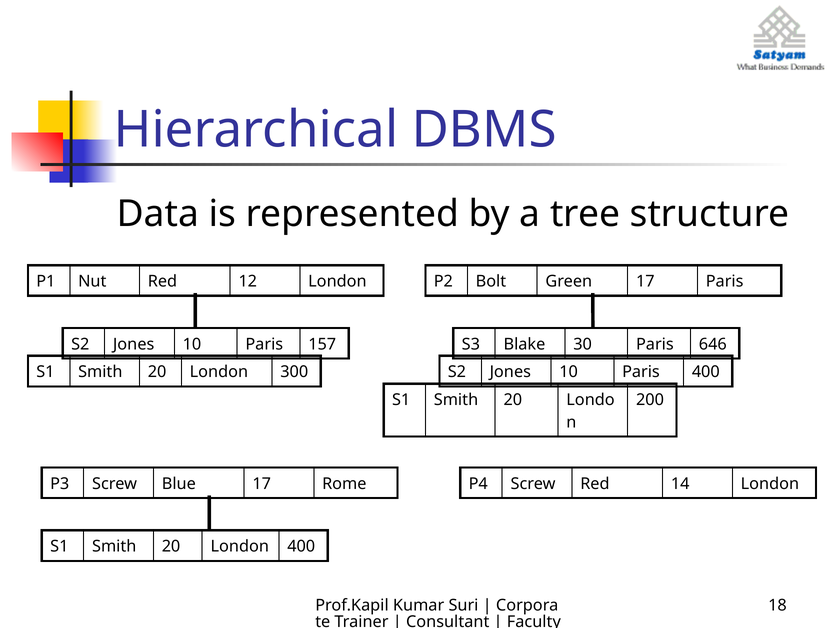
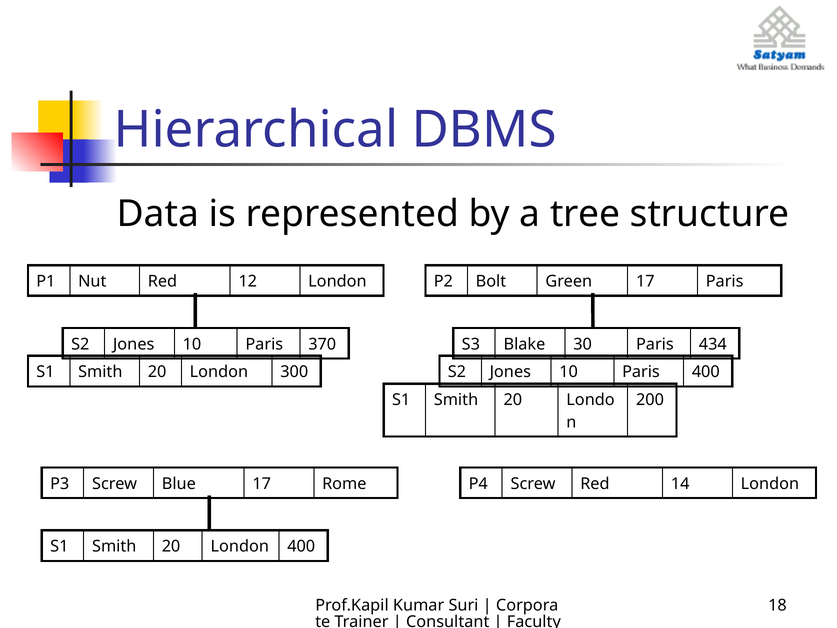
157: 157 -> 370
646: 646 -> 434
